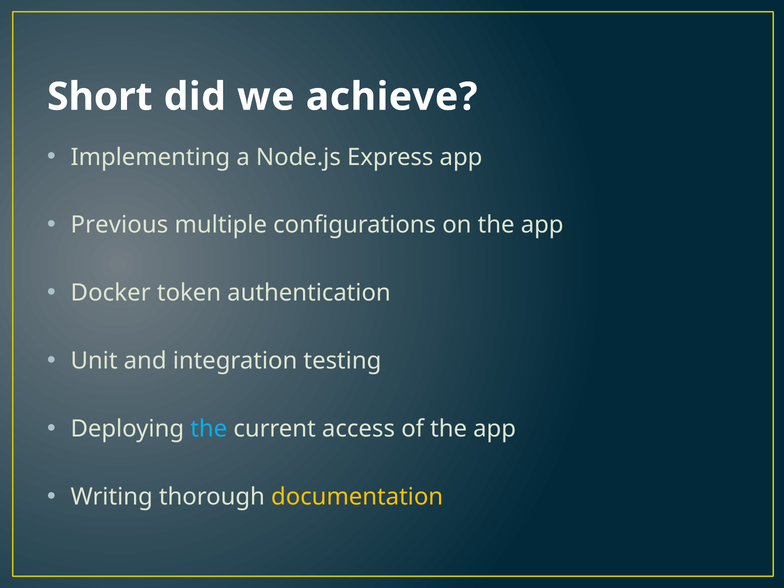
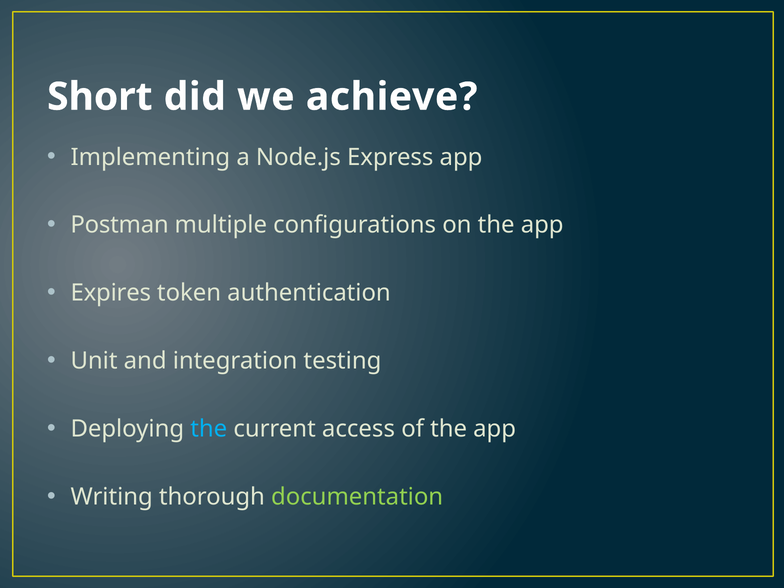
Previous: Previous -> Postman
Docker: Docker -> Expires
documentation colour: yellow -> light green
